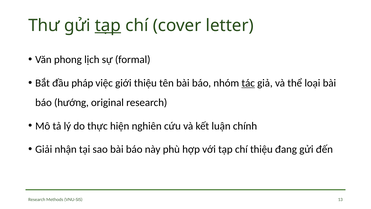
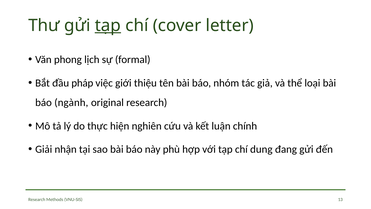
tác underline: present -> none
hướng: hướng -> ngành
chí thiệu: thiệu -> dung
